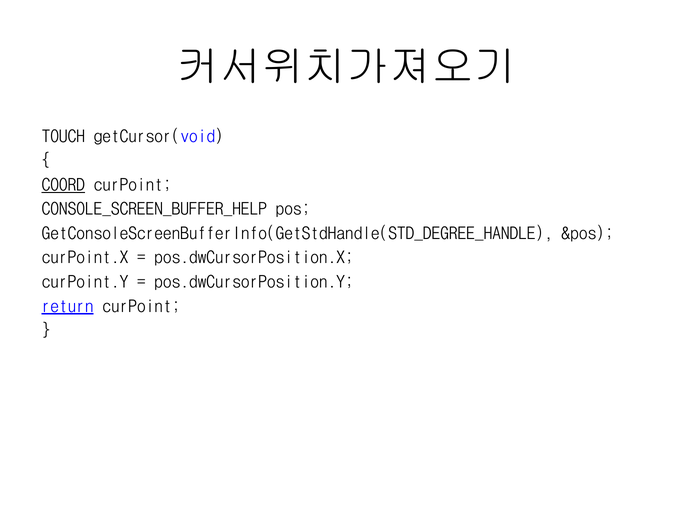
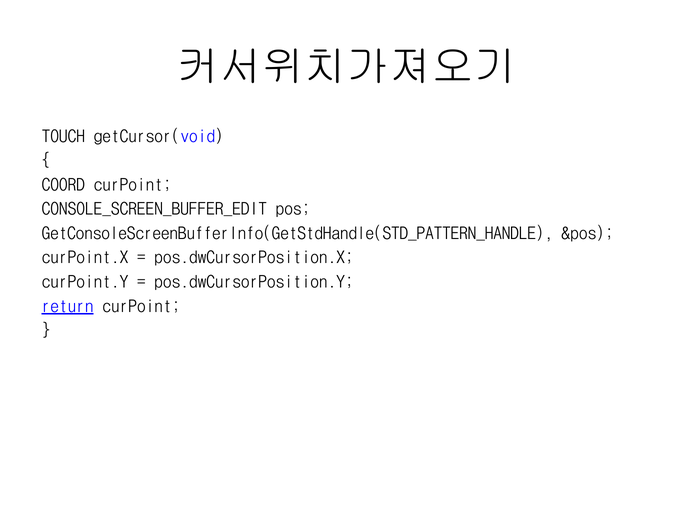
COORD underline: present -> none
CONSOLE_SCREEN_BUFFER_HELP: CONSOLE_SCREEN_BUFFER_HELP -> CONSOLE_SCREEN_BUFFER_EDIT
GetConsoleScreenBufferInfo(GetStdHandle(STD_DEGREE_HANDLE: GetConsoleScreenBufferInfo(GetStdHandle(STD_DEGREE_HANDLE -> GetConsoleScreenBufferInfo(GetStdHandle(STD_PATTERN_HANDLE
